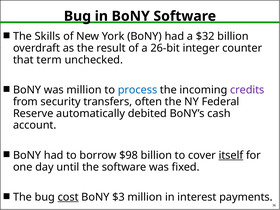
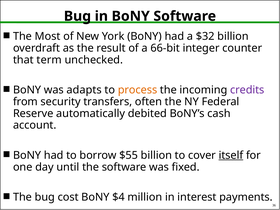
Skills: Skills -> Most
26-bit: 26-bit -> 66-bit
was million: million -> adapts
process colour: blue -> orange
$98: $98 -> $55
cost underline: present -> none
$3: $3 -> $4
